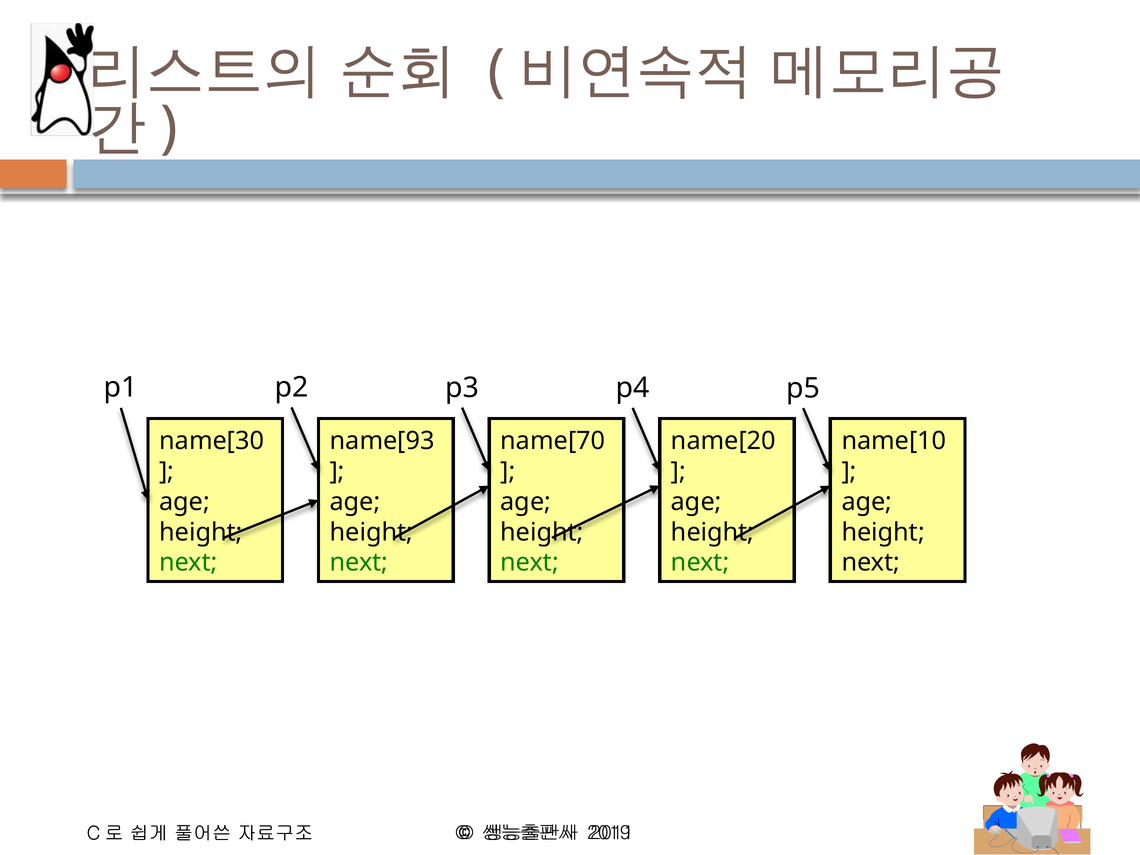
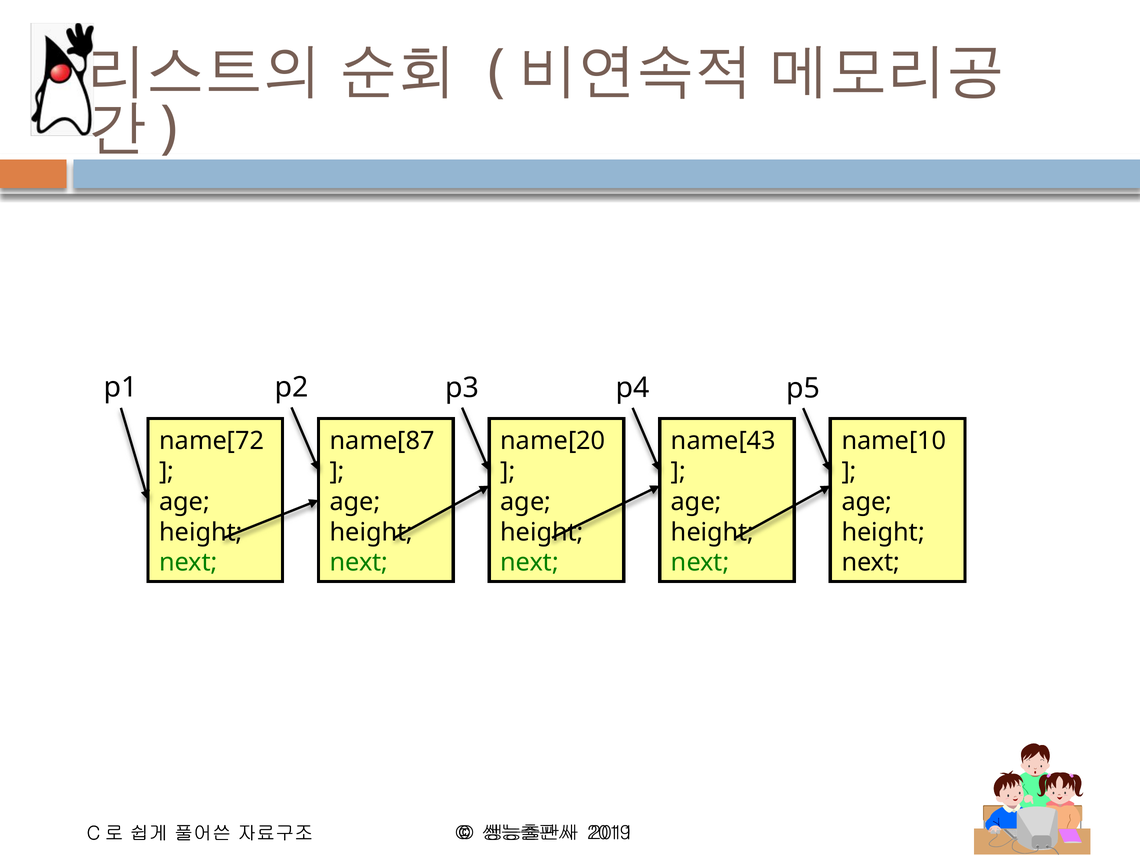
name[30: name[30 -> name[72
name[93: name[93 -> name[87
name[70: name[70 -> name[20
name[20: name[20 -> name[43
